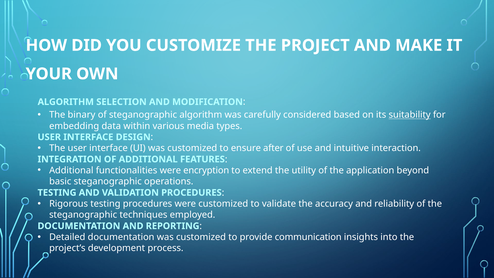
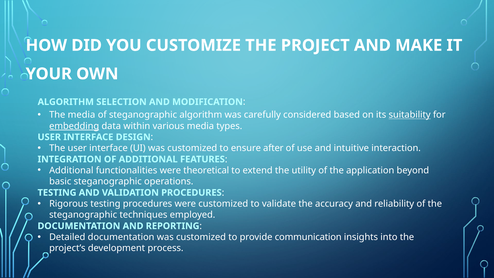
The binary: binary -> media
embedding underline: none -> present
encryption: encryption -> theoretical
